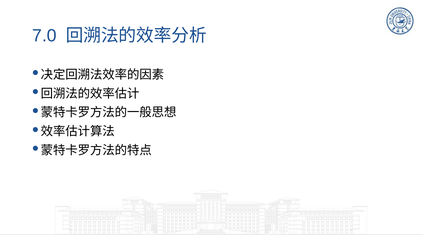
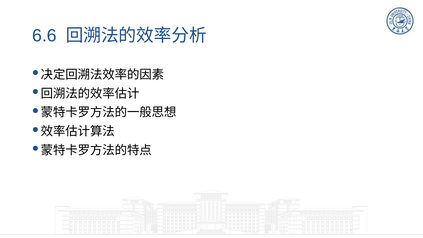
7.0: 7.0 -> 6.6
